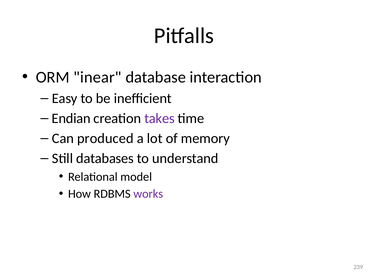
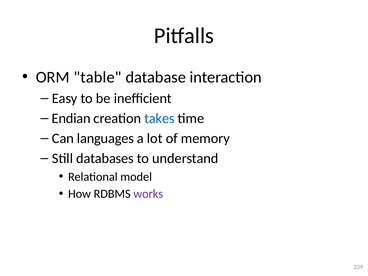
inear: inear -> table
takes colour: purple -> blue
produced: produced -> languages
